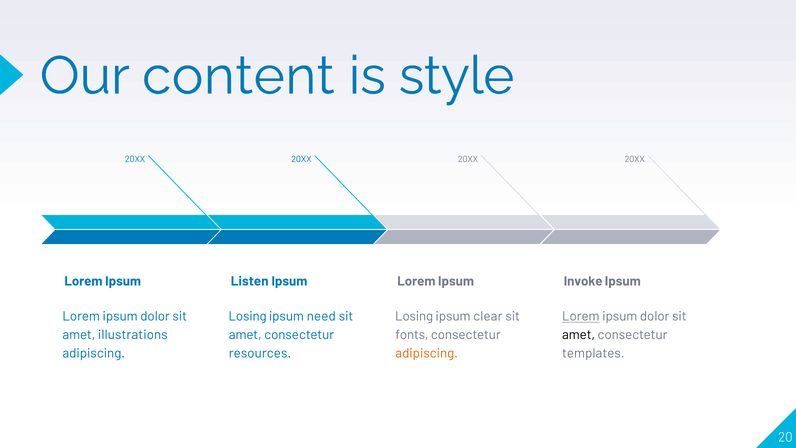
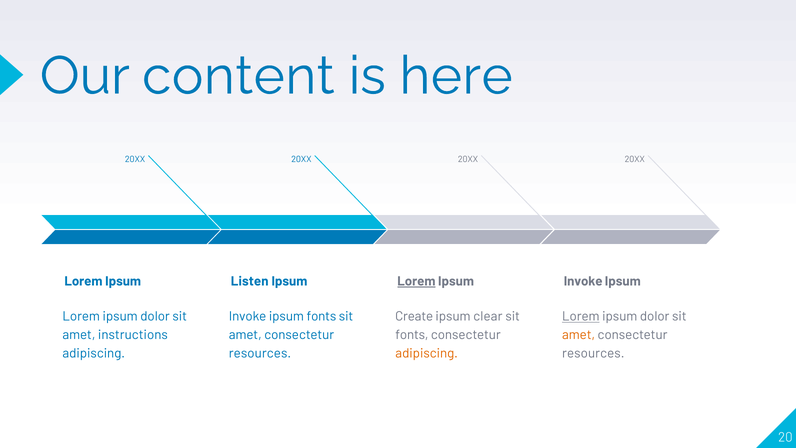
style: style -> here
Lorem at (416, 281) underline: none -> present
Losing at (248, 316): Losing -> Invoke
ipsum need: need -> fonts
Losing at (414, 316): Losing -> Create
amet at (579, 335) colour: black -> orange
illustrations: illustrations -> instructions
templates at (593, 353): templates -> resources
